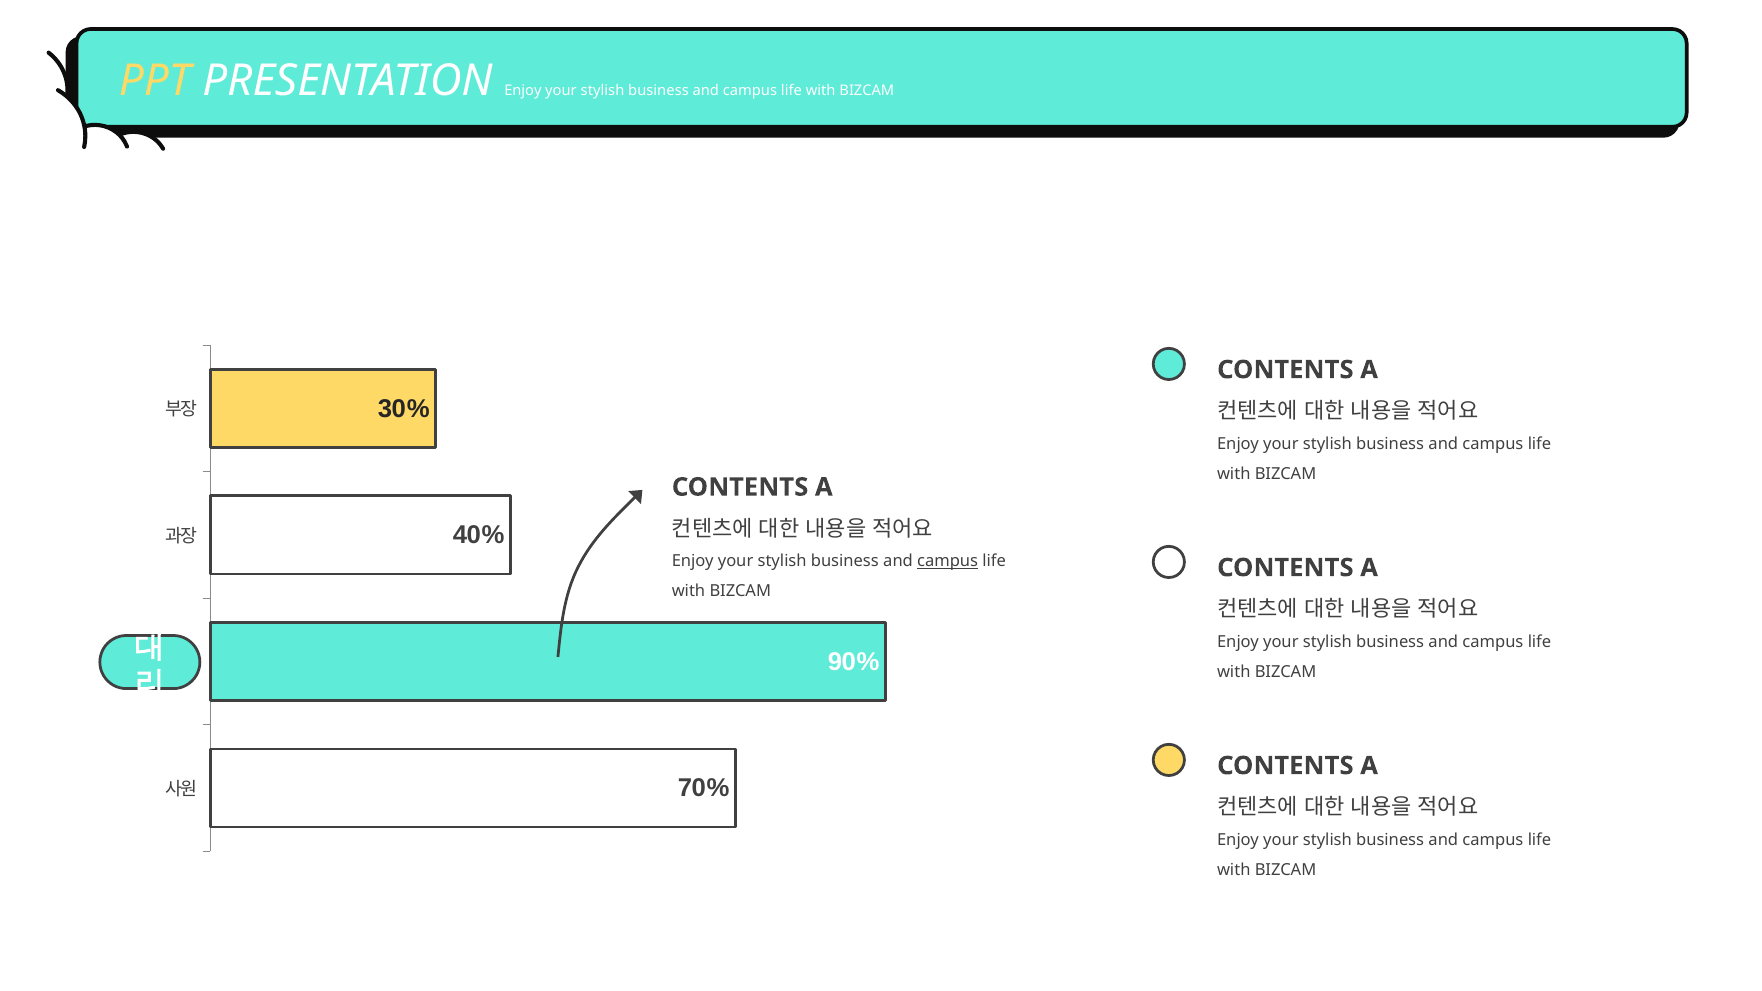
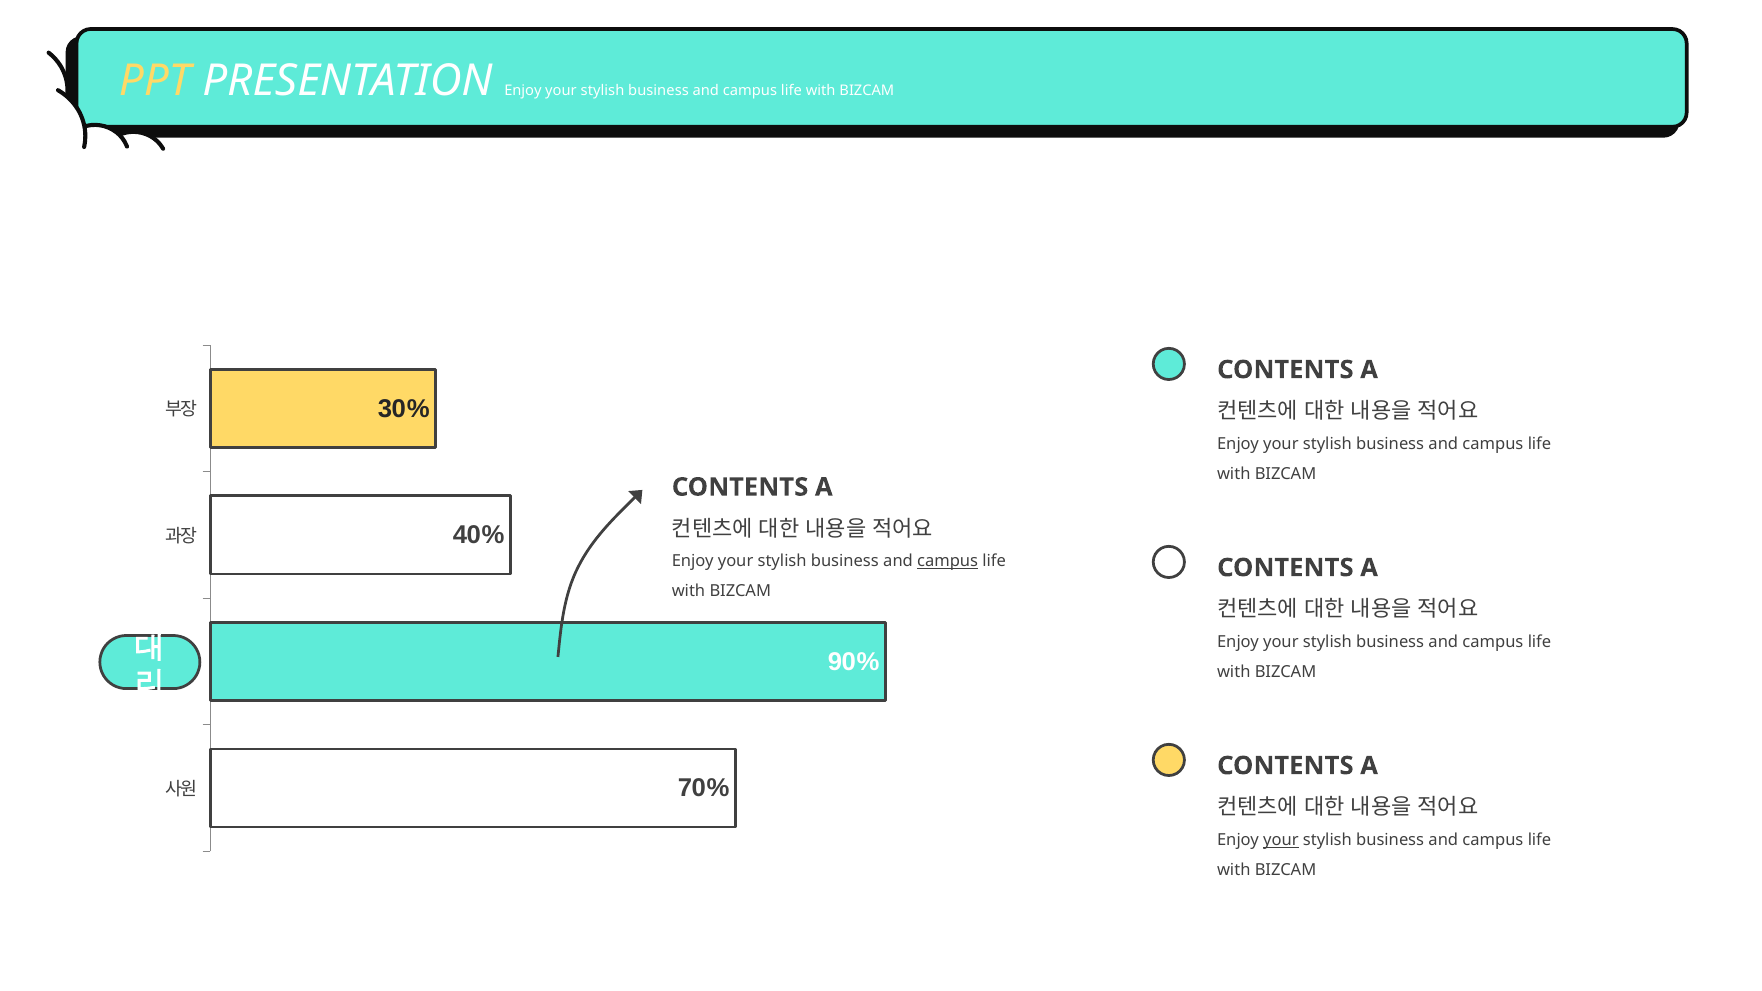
your at (1281, 840) underline: none -> present
